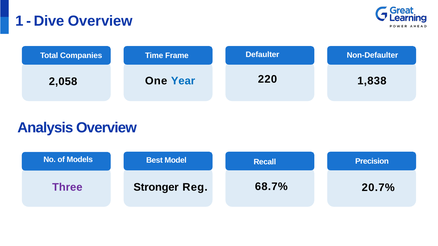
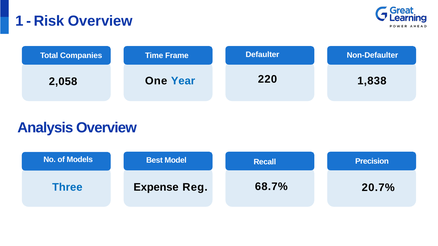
Dive: Dive -> Risk
Three colour: purple -> blue
Stronger: Stronger -> Expense
